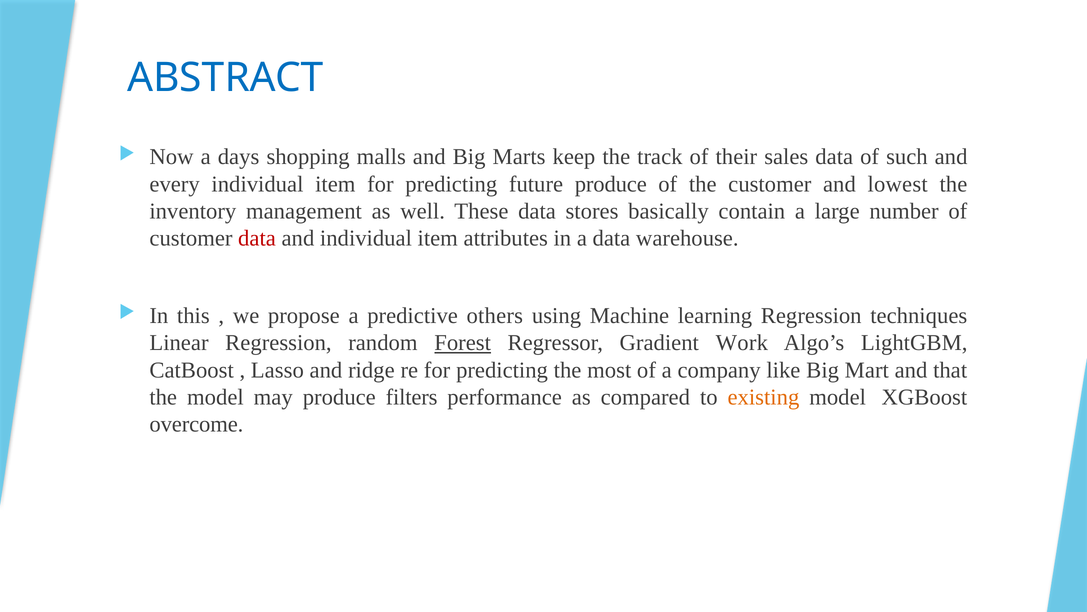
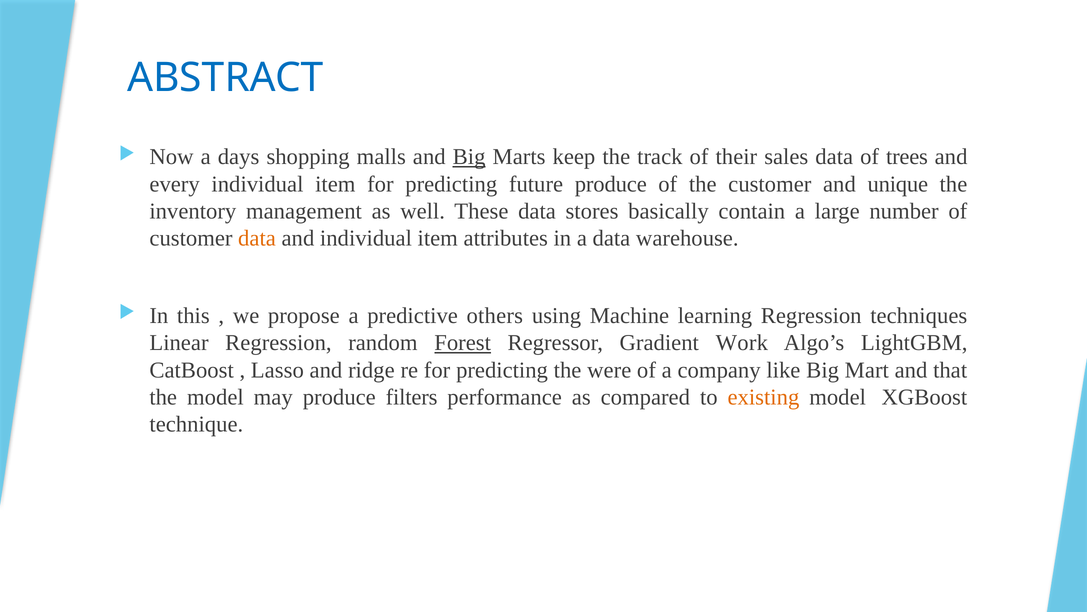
Big at (469, 157) underline: none -> present
such: such -> trees
lowest: lowest -> unique
data at (257, 238) colour: red -> orange
most: most -> were
overcome: overcome -> technique
